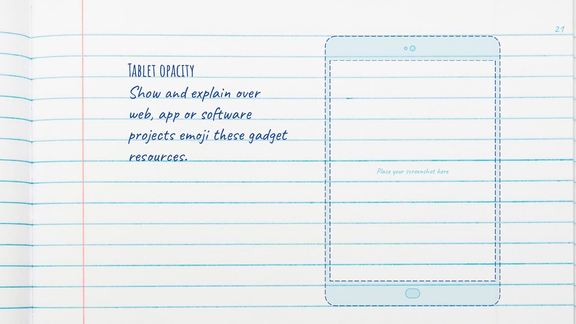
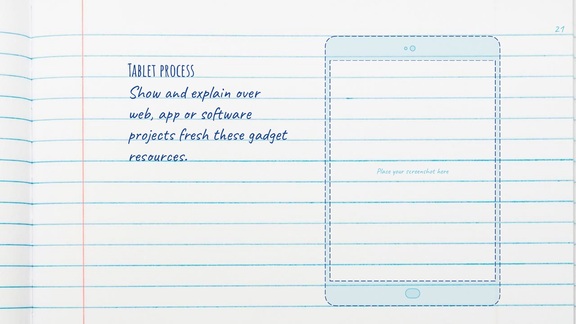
opacity: opacity -> process
emoji: emoji -> fresh
